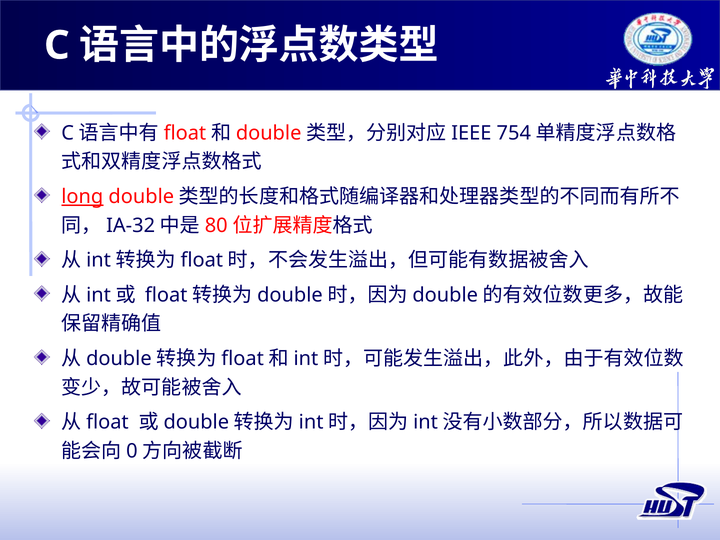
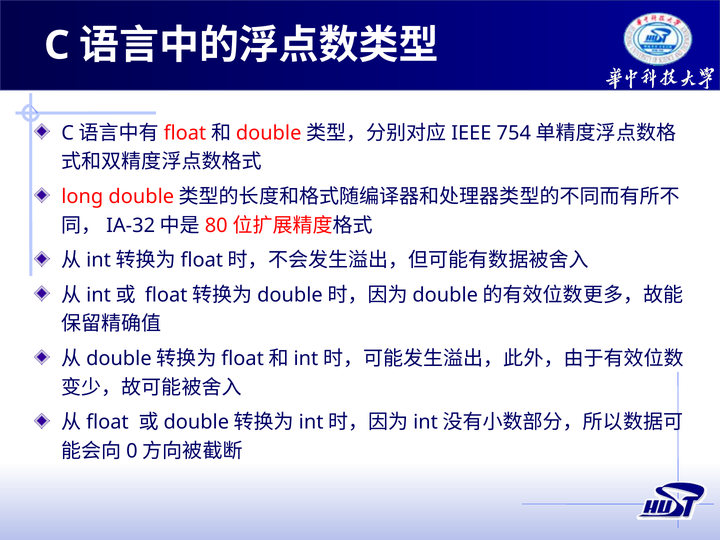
long underline: present -> none
